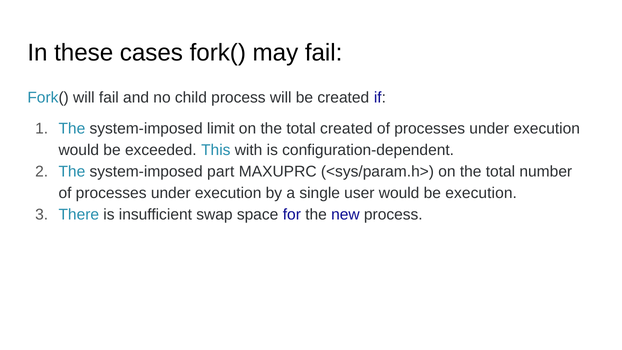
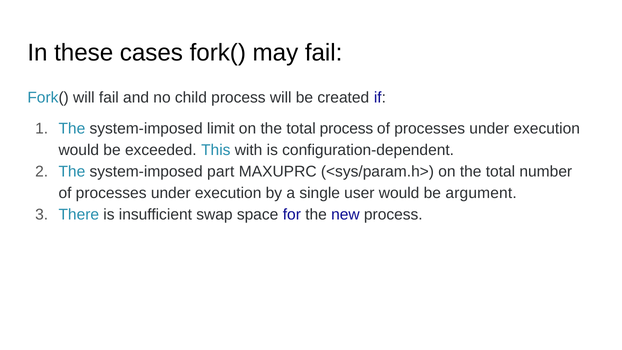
total created: created -> process
be execution: execution -> argument
